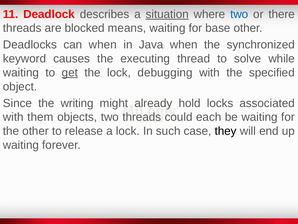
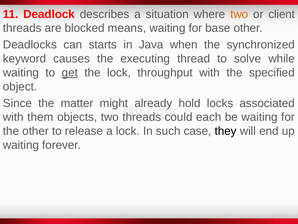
situation underline: present -> none
two at (239, 14) colour: blue -> orange
there: there -> client
can when: when -> starts
debugging: debugging -> throughput
writing: writing -> matter
